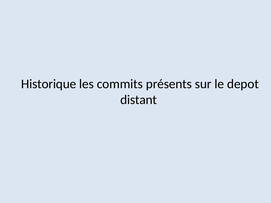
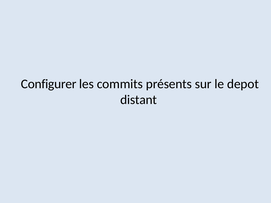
Historique: Historique -> Configurer
